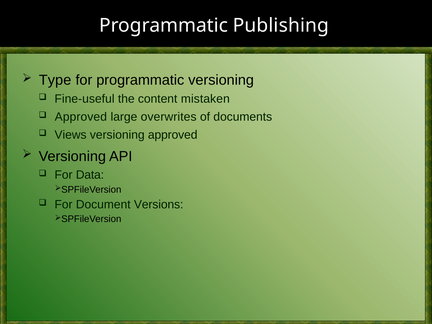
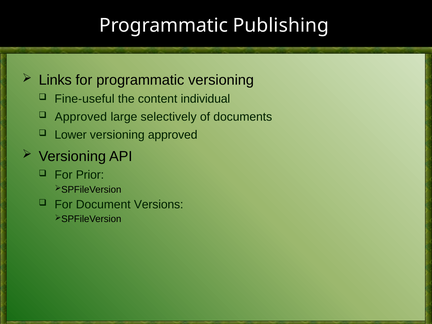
Type: Type -> Links
mistaken: mistaken -> individual
overwrites: overwrites -> selectively
Views: Views -> Lower
Data: Data -> Prior
